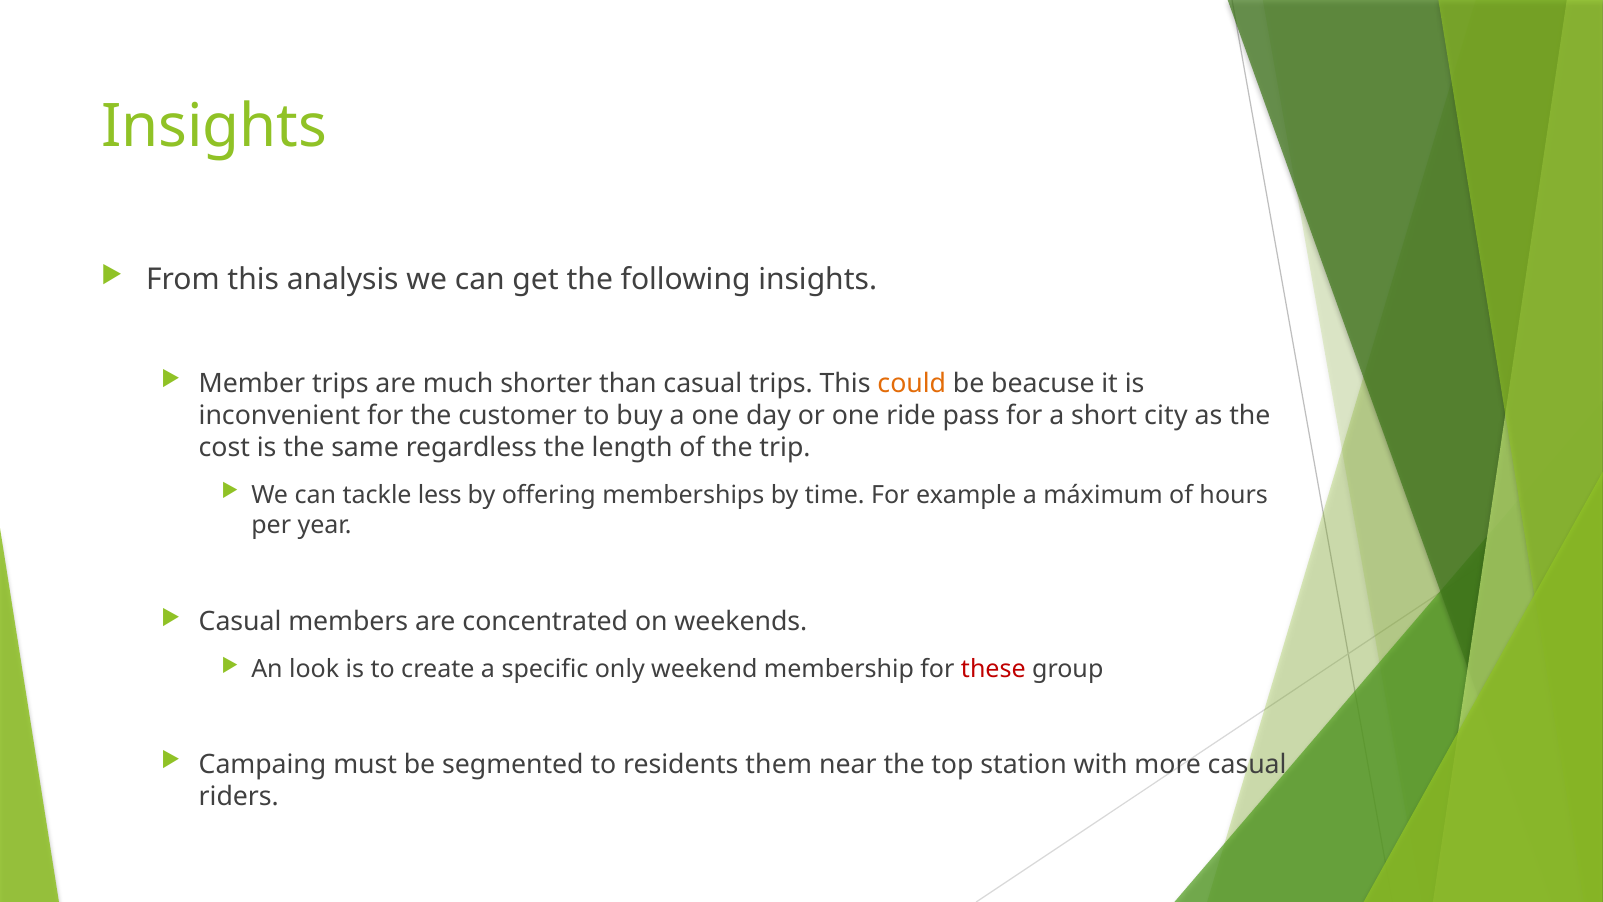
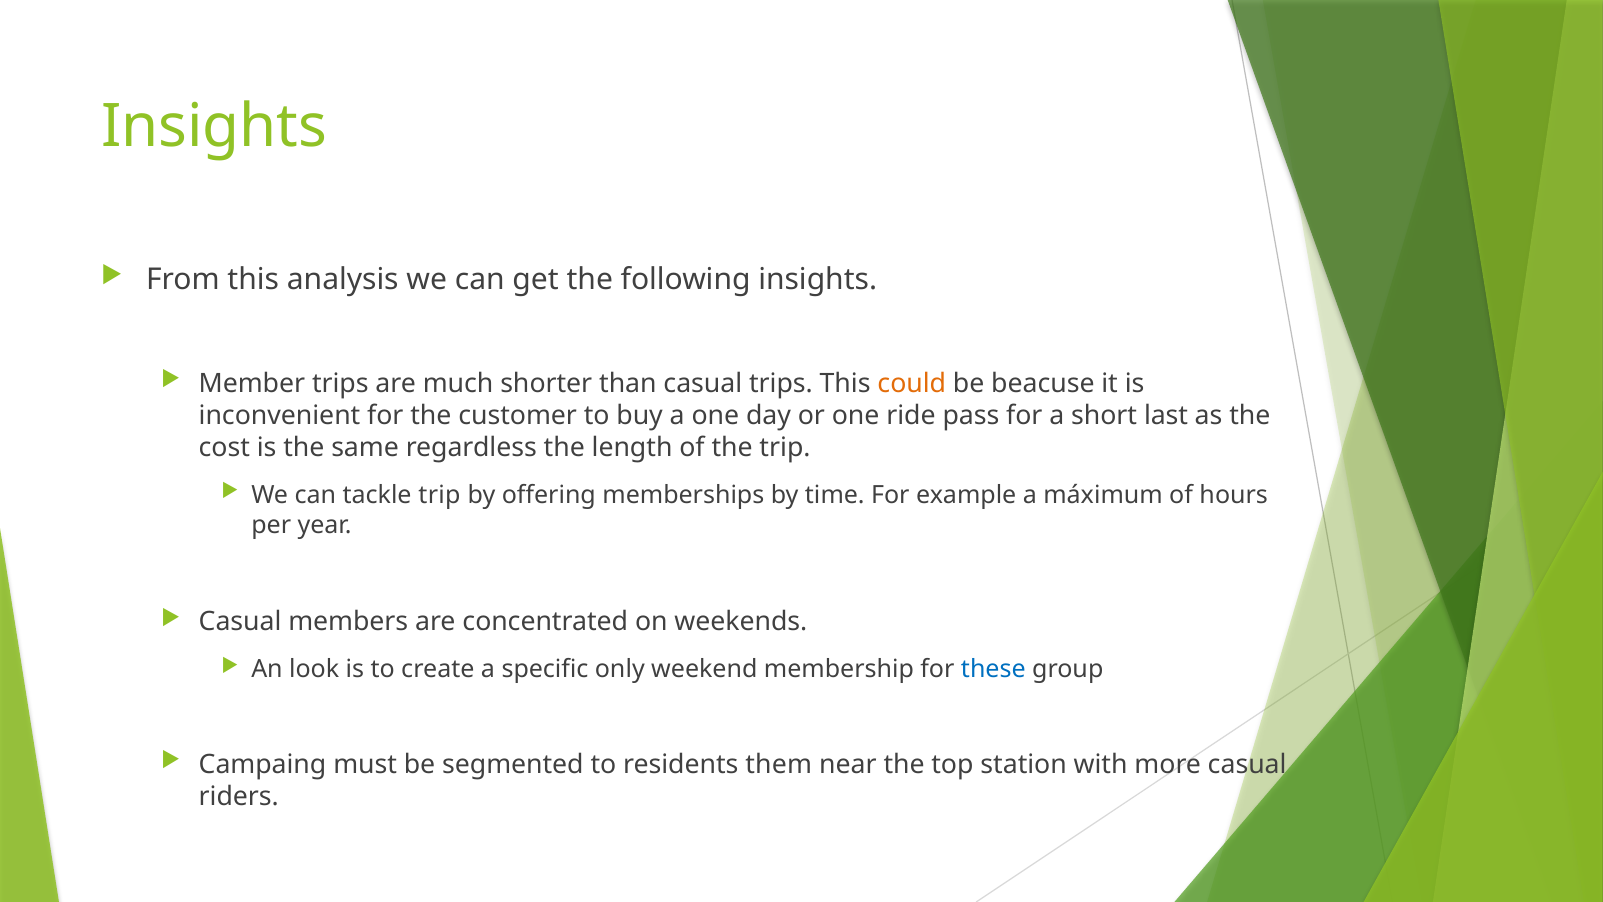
city: city -> last
tackle less: less -> trip
these colour: red -> blue
